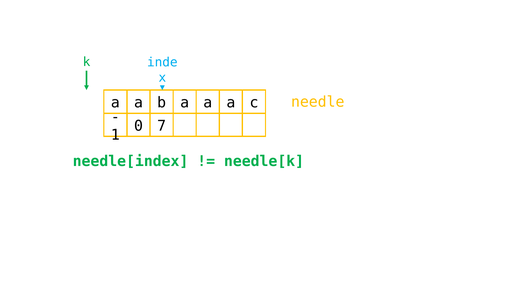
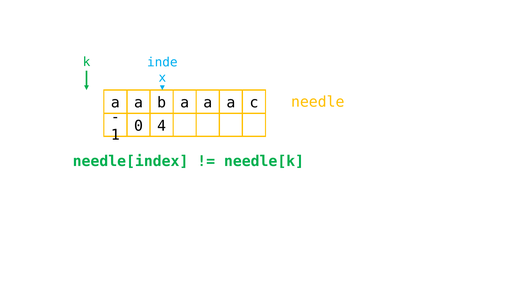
7: 7 -> 4
